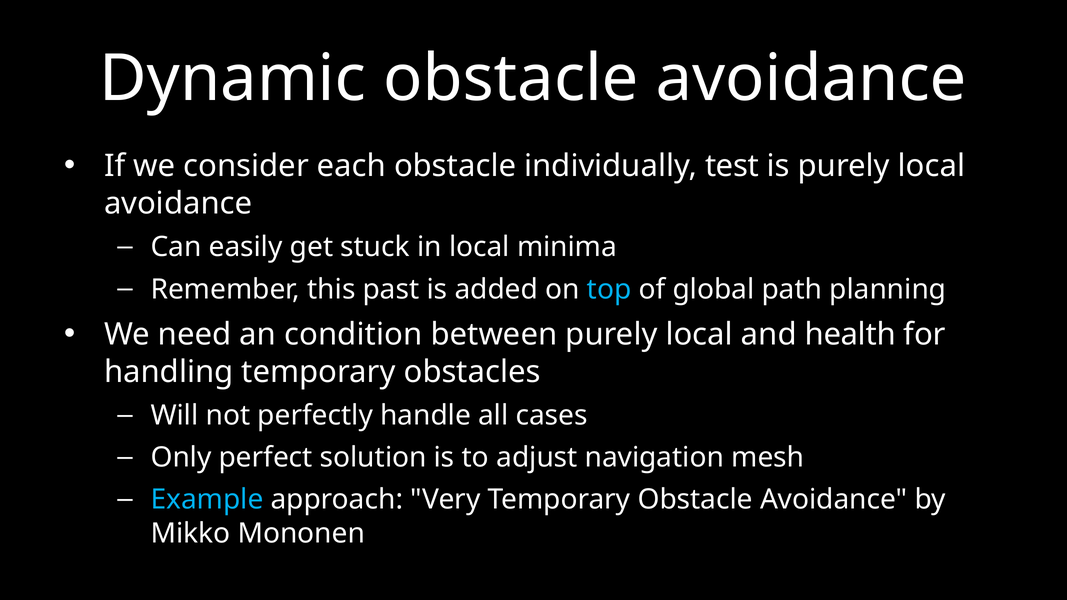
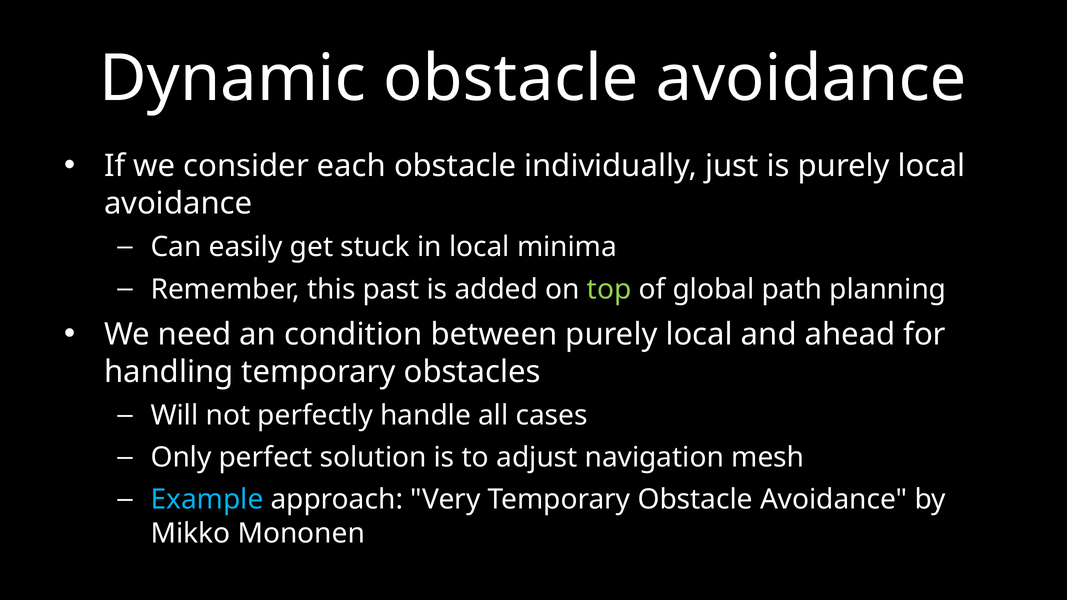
test: test -> just
top colour: light blue -> light green
health: health -> ahead
